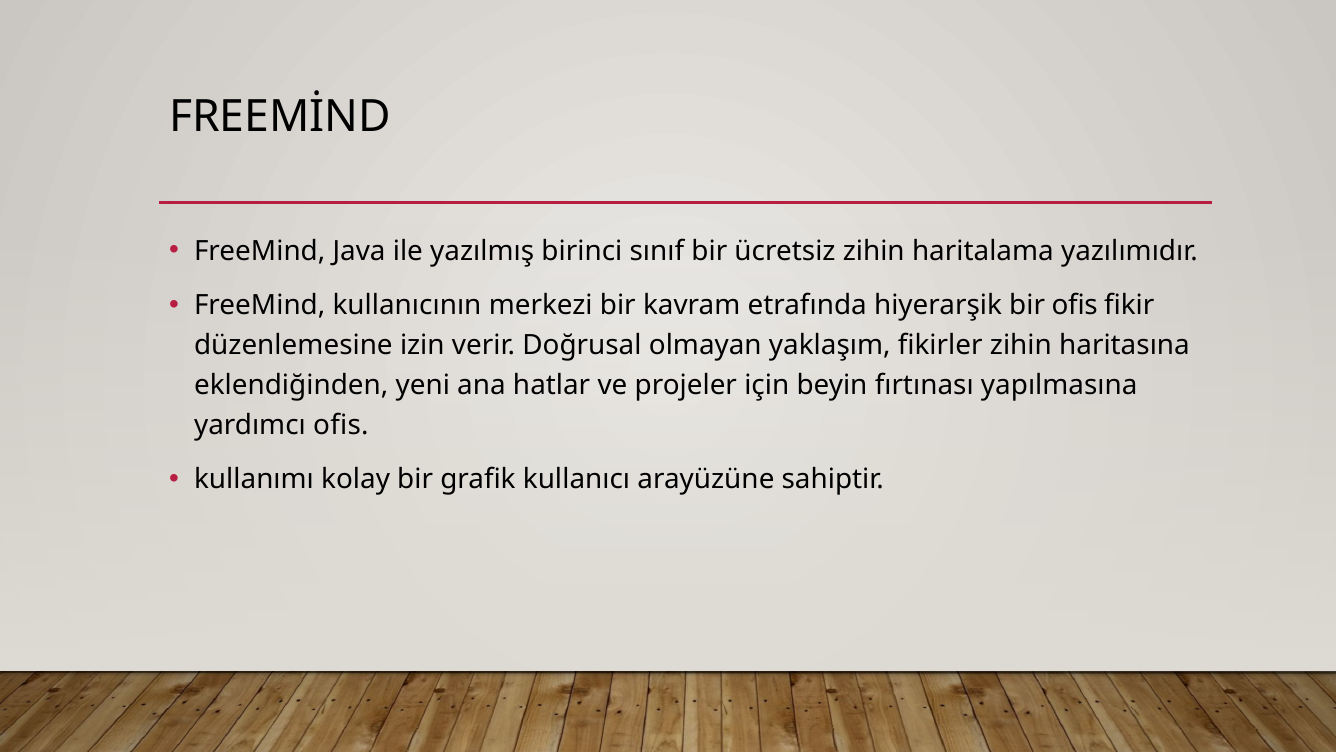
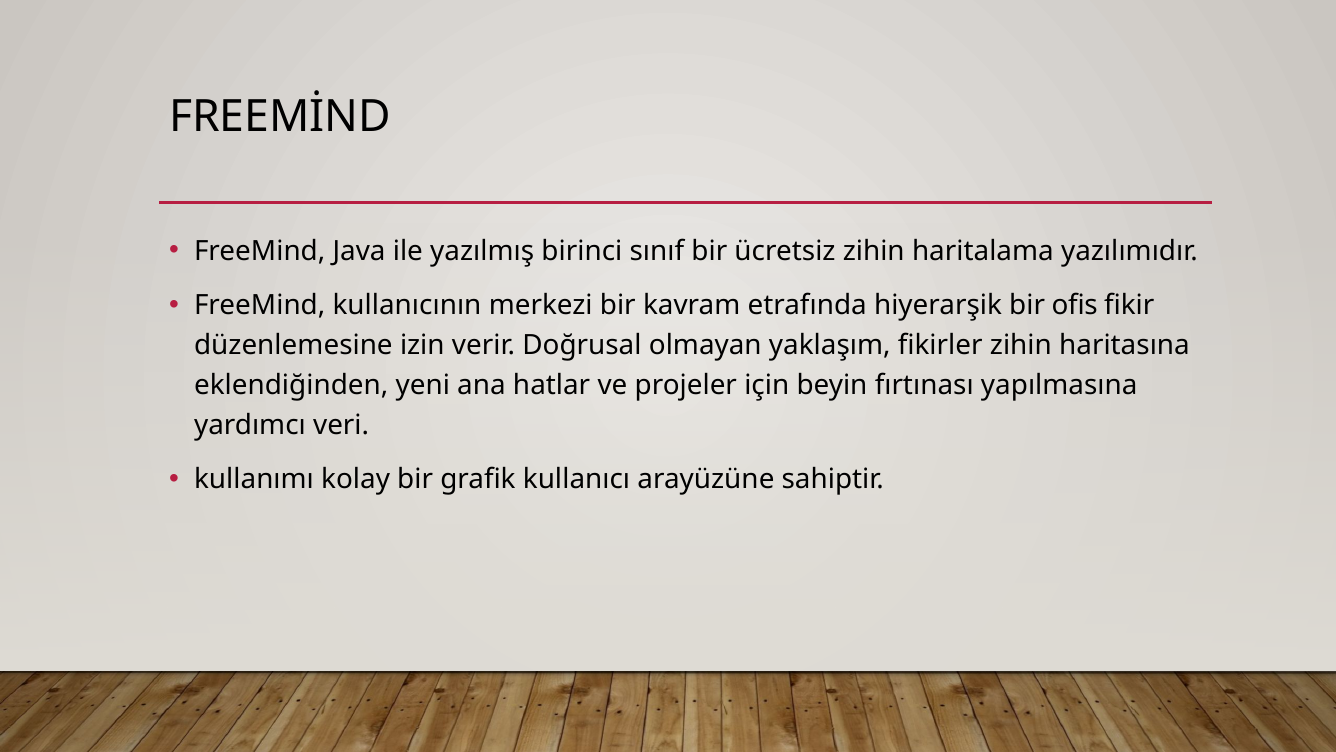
yardımcı ofis: ofis -> veri
